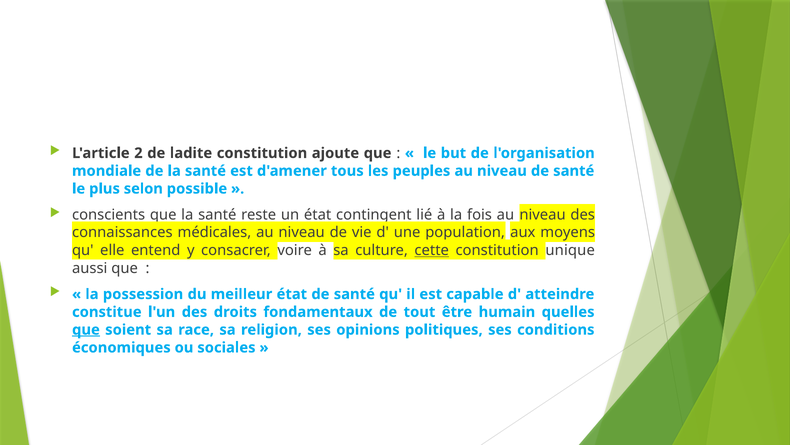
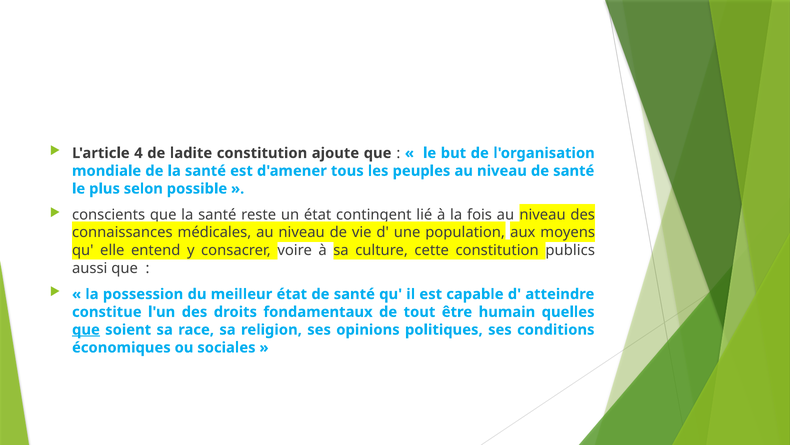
2: 2 -> 4
cette underline: present -> none
unique: unique -> publics
